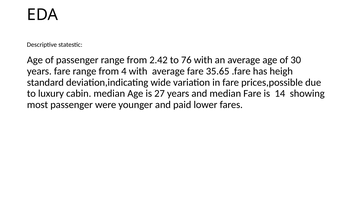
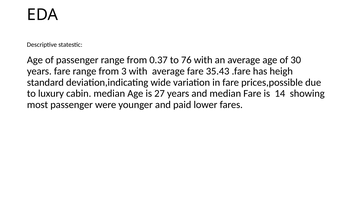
2.42: 2.42 -> 0.37
4: 4 -> 3
35.65: 35.65 -> 35.43
